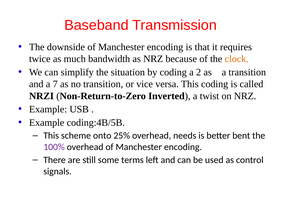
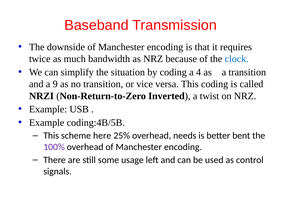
clock colour: orange -> blue
2: 2 -> 4
7: 7 -> 9
onto: onto -> here
terms: terms -> usage
